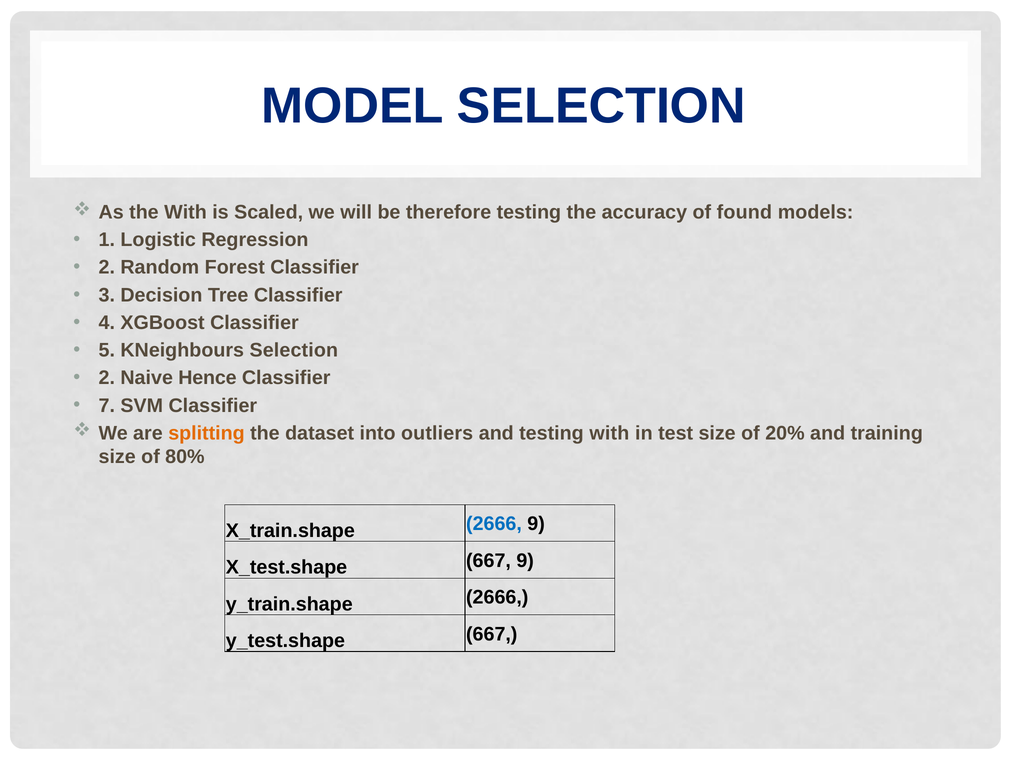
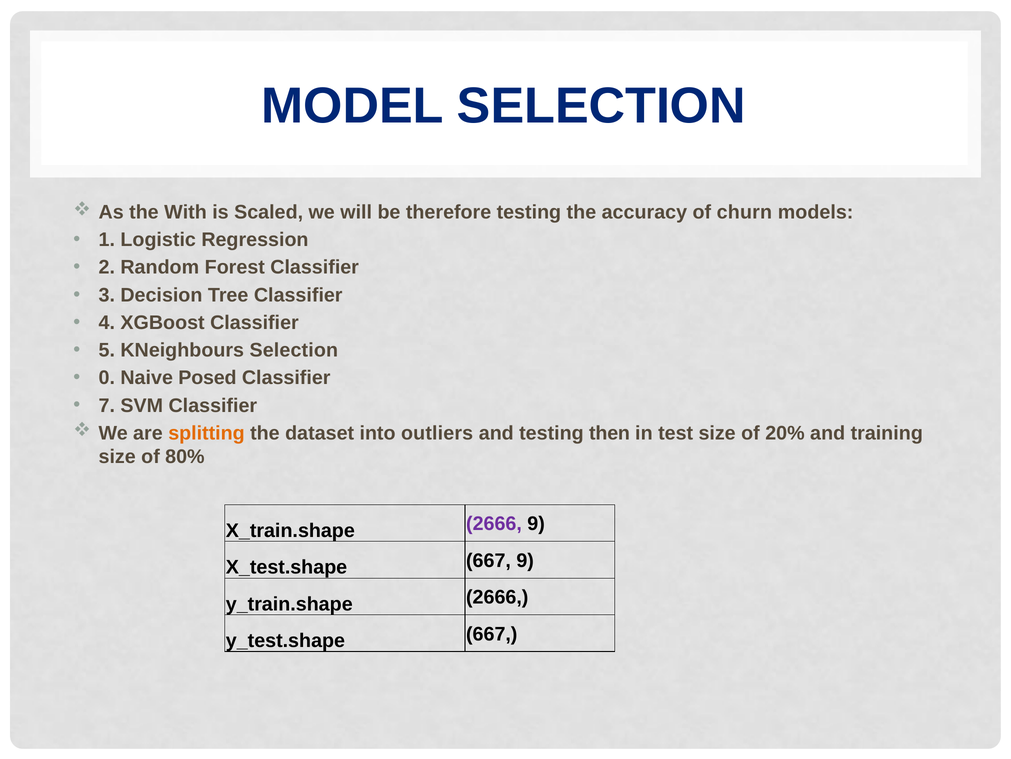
found: found -> churn
2 at (107, 378): 2 -> 0
Hence: Hence -> Posed
testing with: with -> then
2666 at (494, 523) colour: blue -> purple
